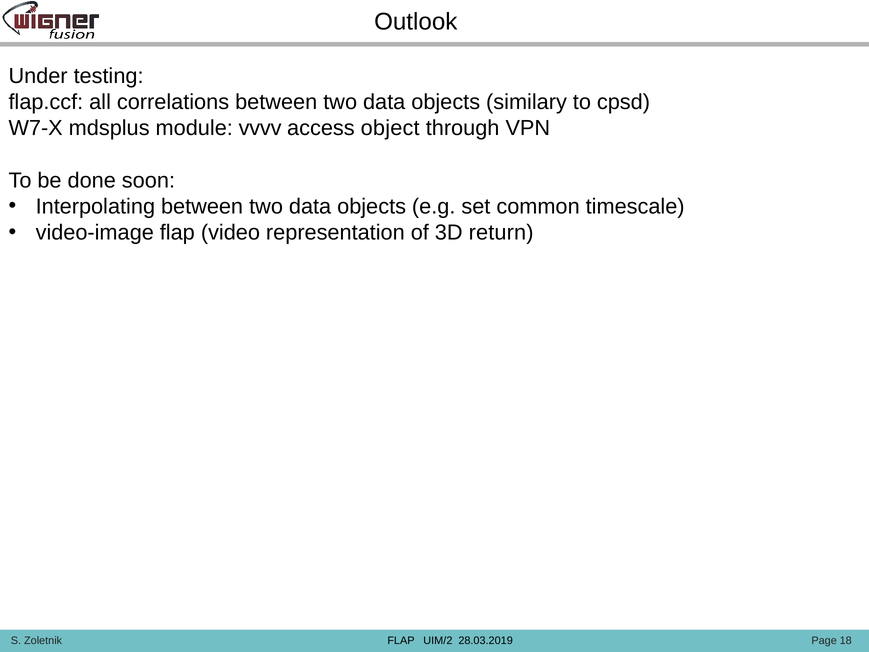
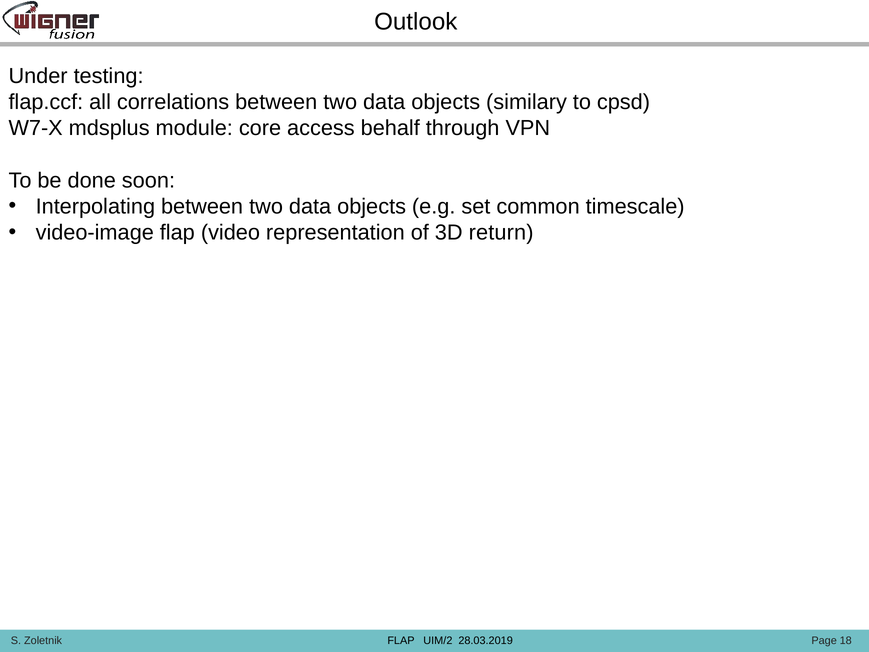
vvvv: vvvv -> core
object: object -> behalf
